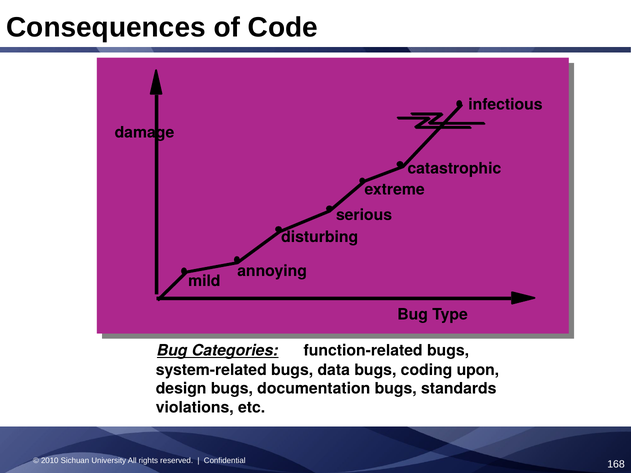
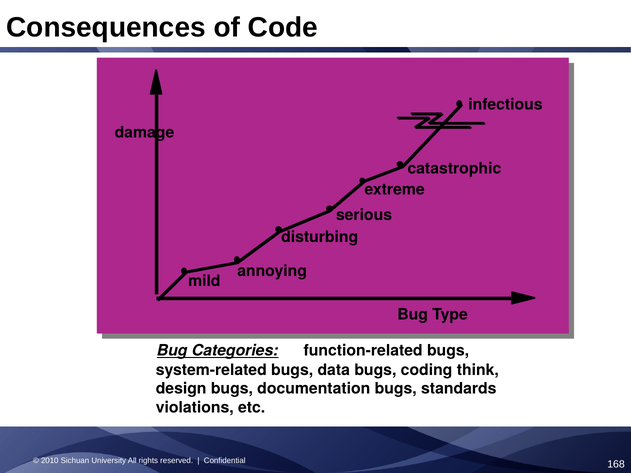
upon: upon -> think
